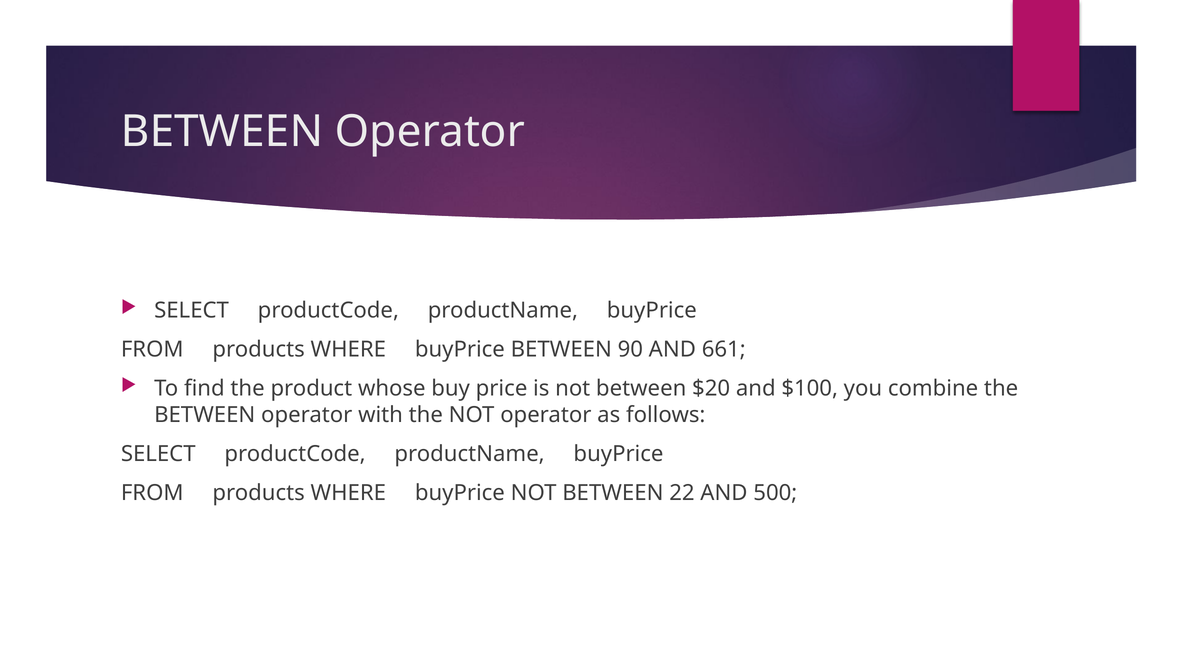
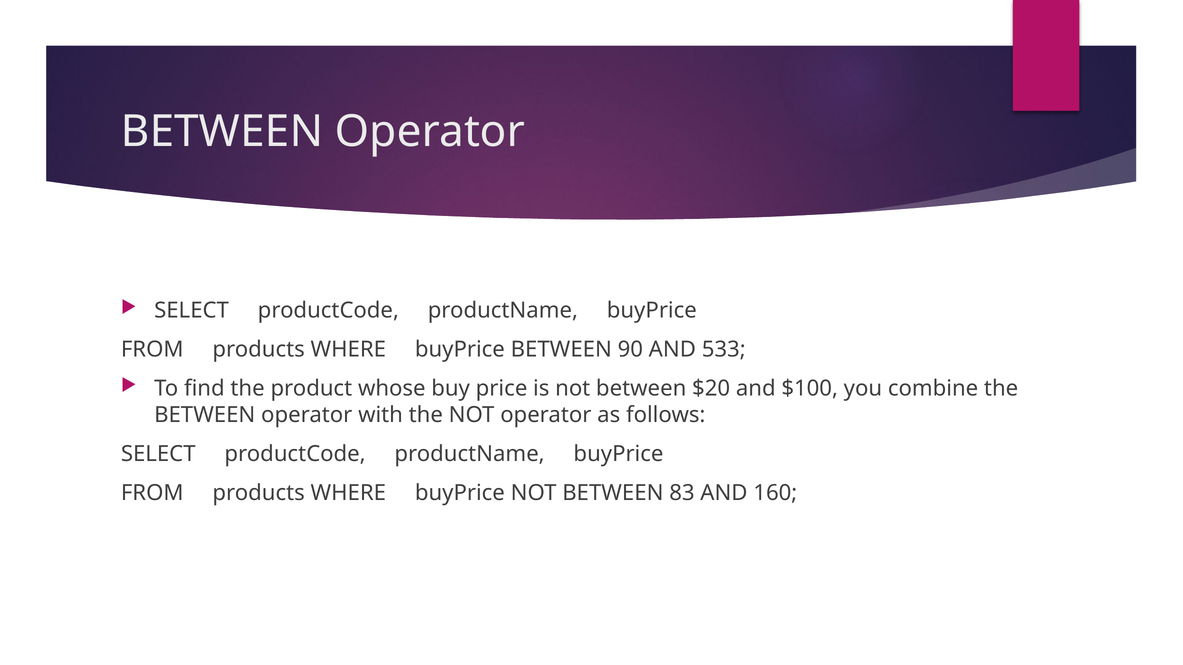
661: 661 -> 533
22: 22 -> 83
500: 500 -> 160
